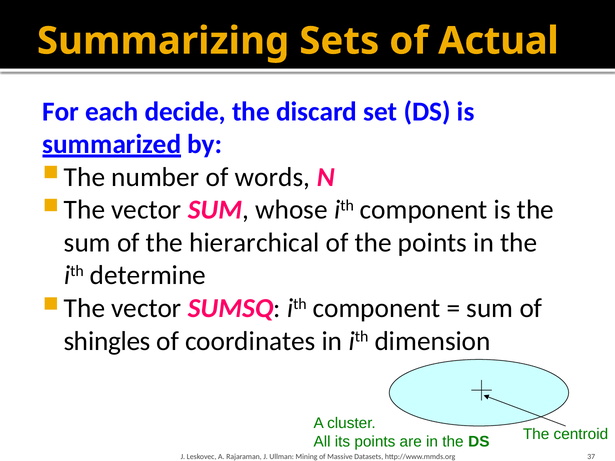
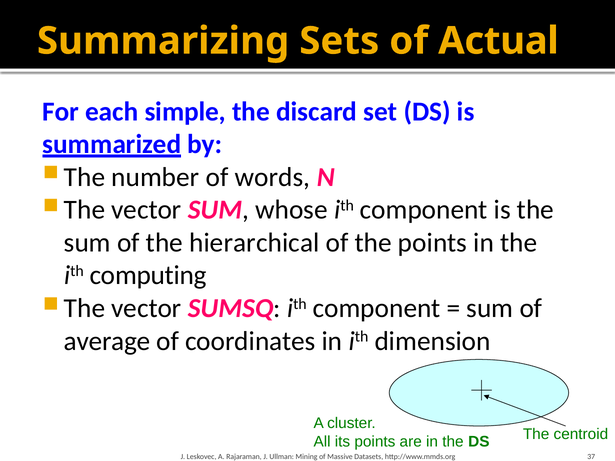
decide: decide -> simple
determine: determine -> computing
shingles: shingles -> average
